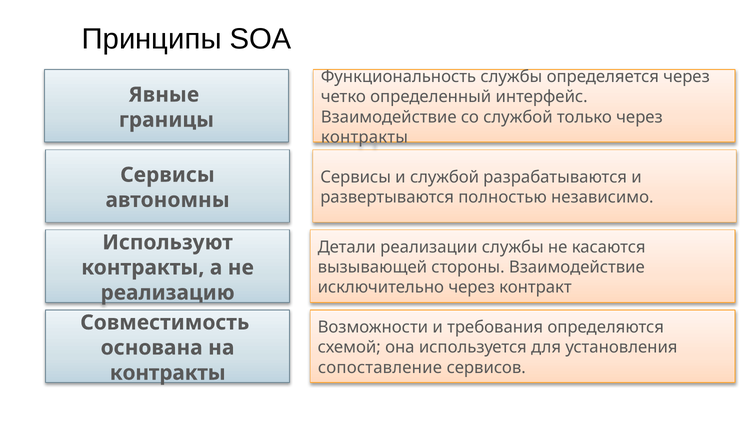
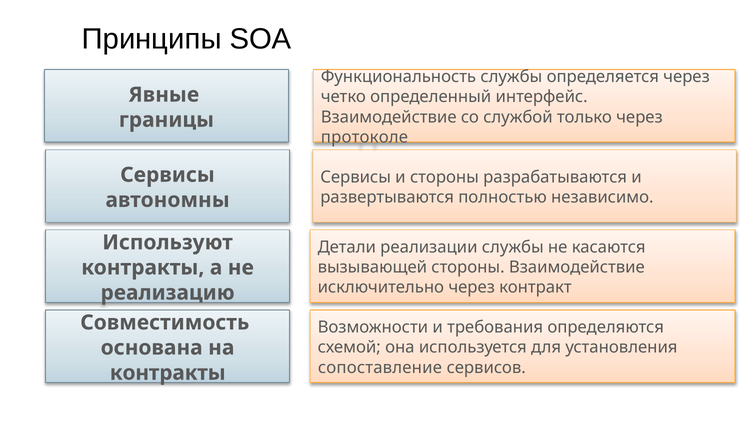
контракты at (364, 137): контракты -> протоколе
и службой: службой -> стороны
